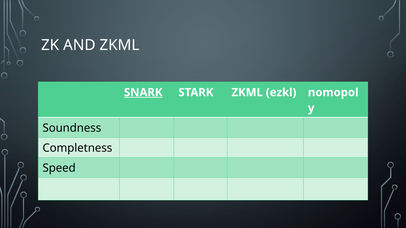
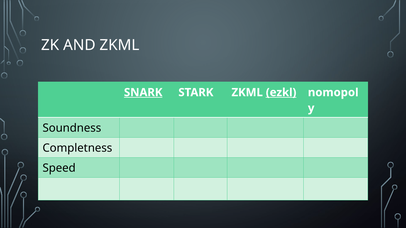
ezkl underline: none -> present
